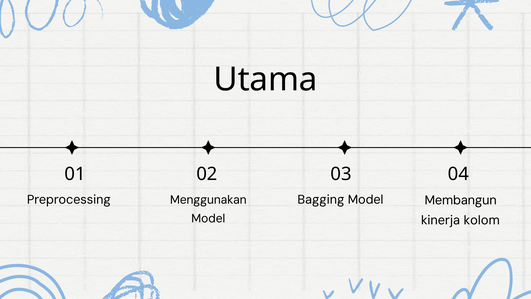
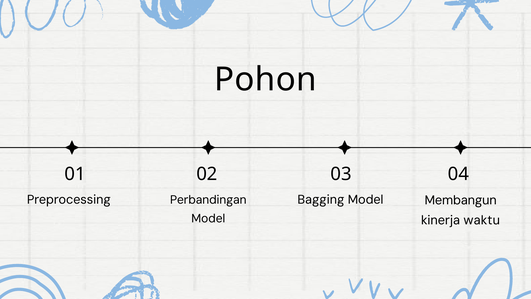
Utama: Utama -> Pohon
Menggunakan: Menggunakan -> Perbandingan
kolom: kolom -> waktu
